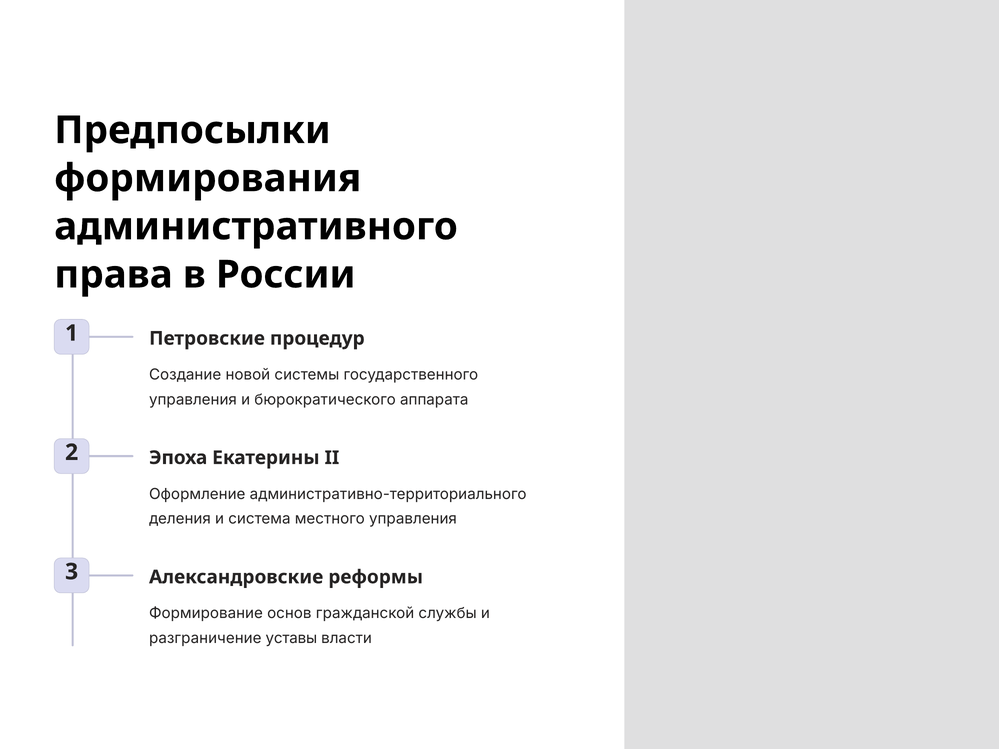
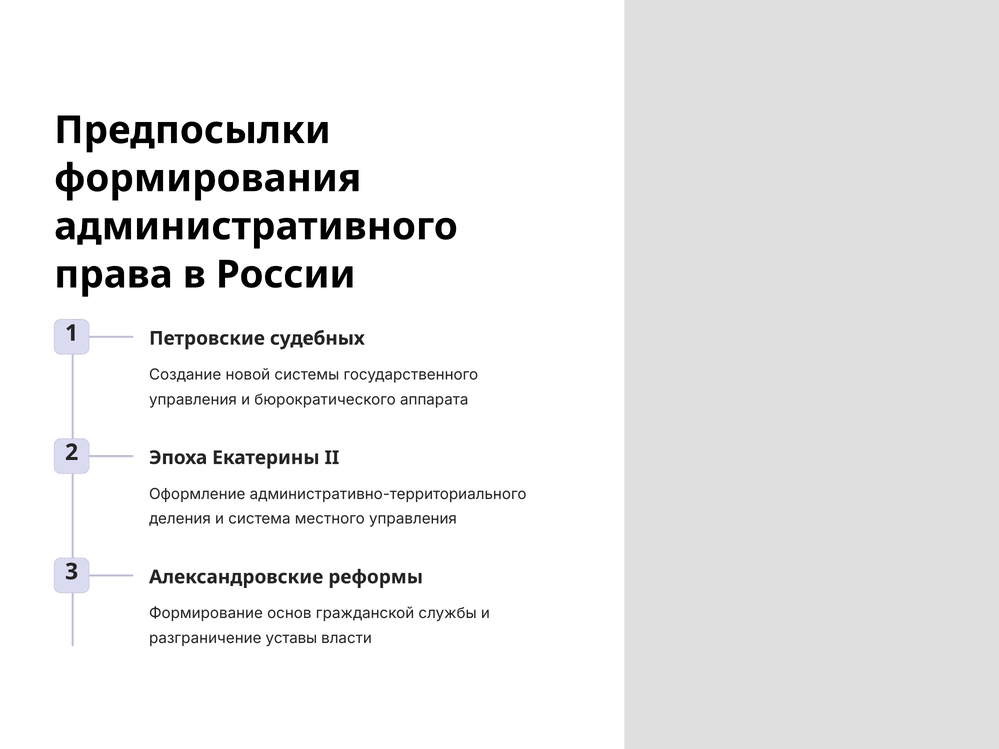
процедур: процедур -> судебных
